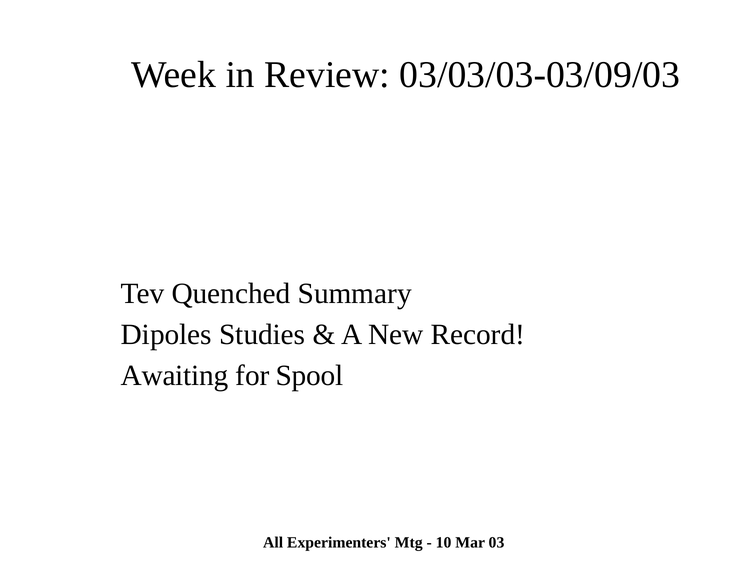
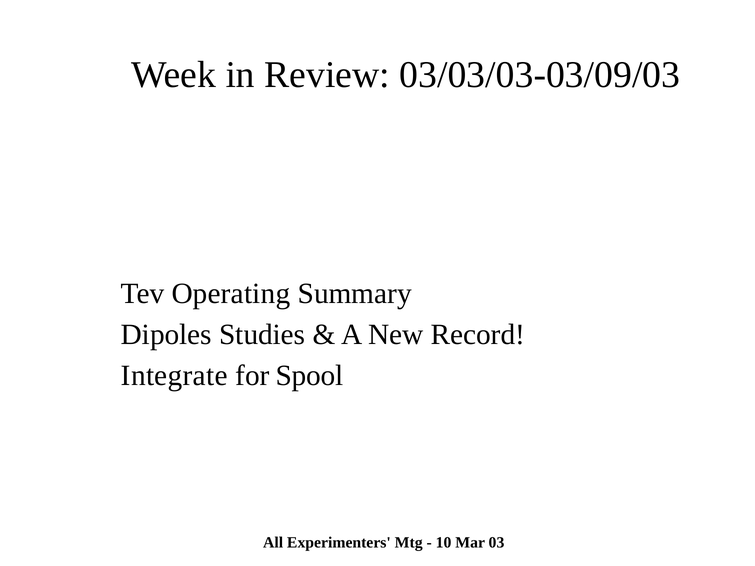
Quenched: Quenched -> Operating
Awaiting: Awaiting -> Integrate
